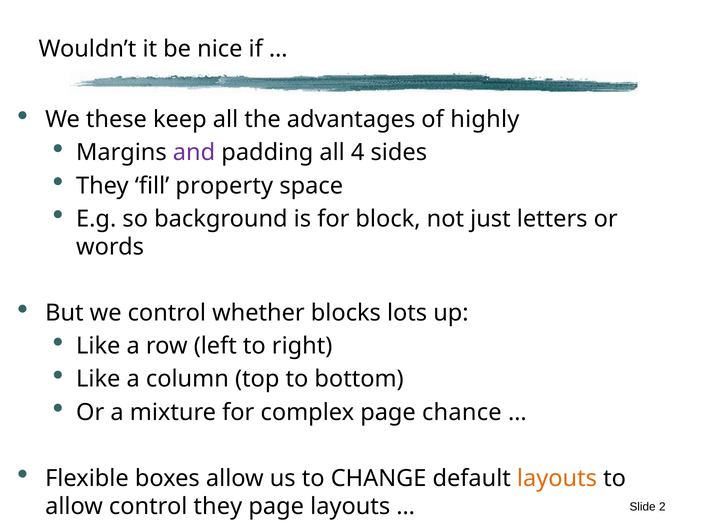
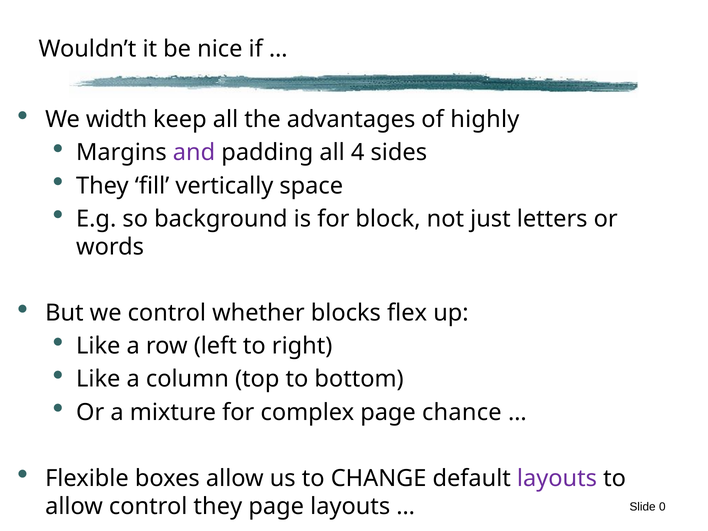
these: these -> width
property: property -> vertically
lots: lots -> flex
layouts at (557, 478) colour: orange -> purple
2: 2 -> 0
